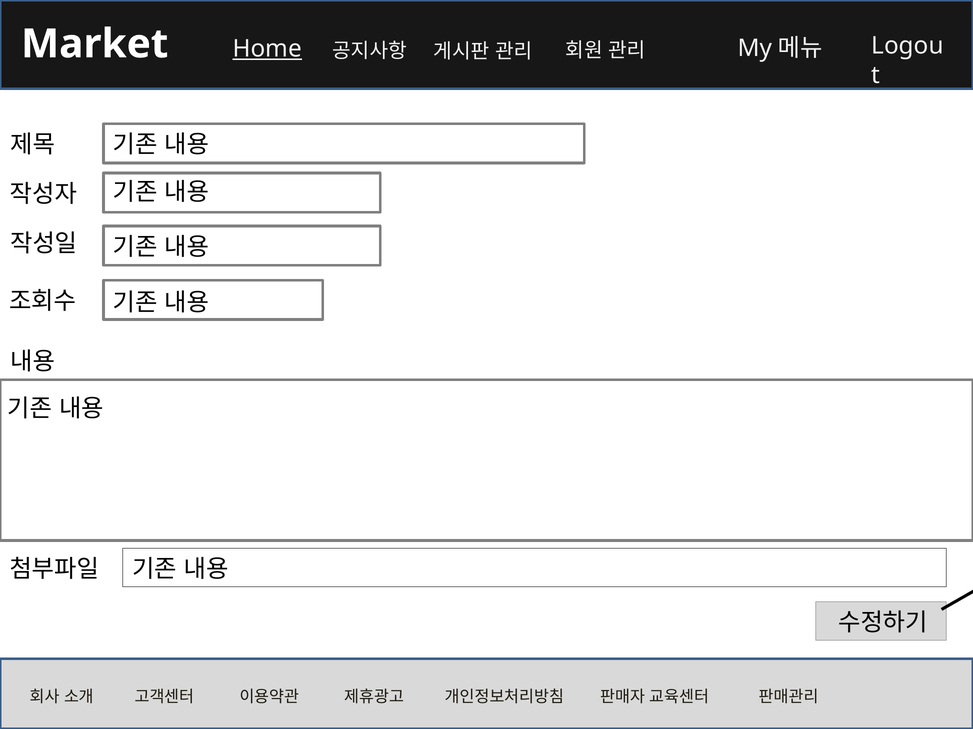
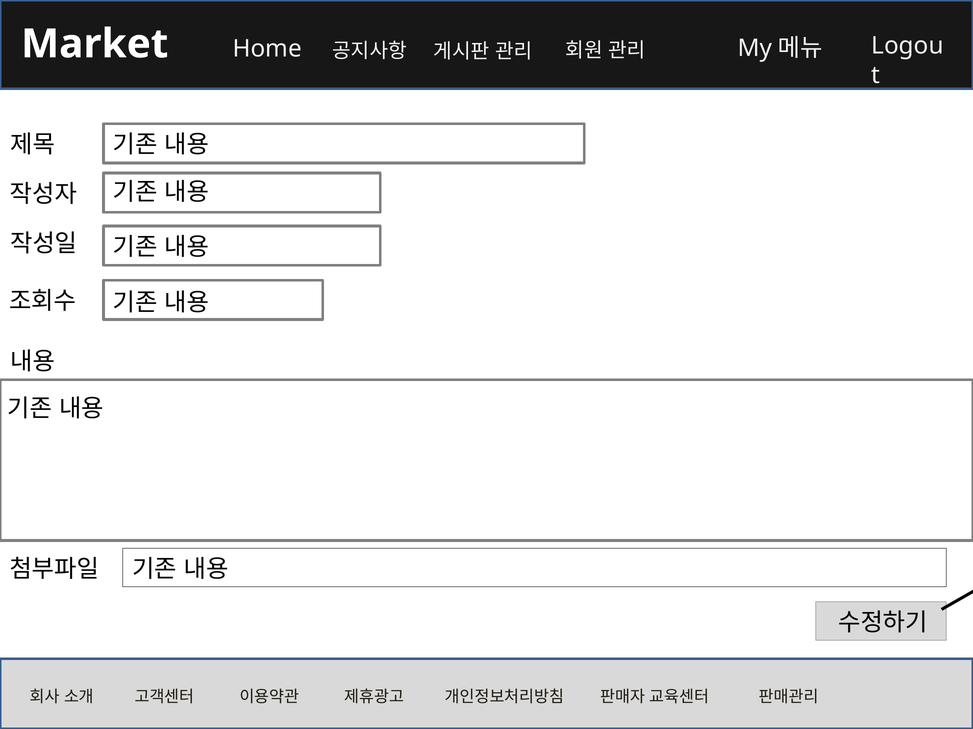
Home underline: present -> none
